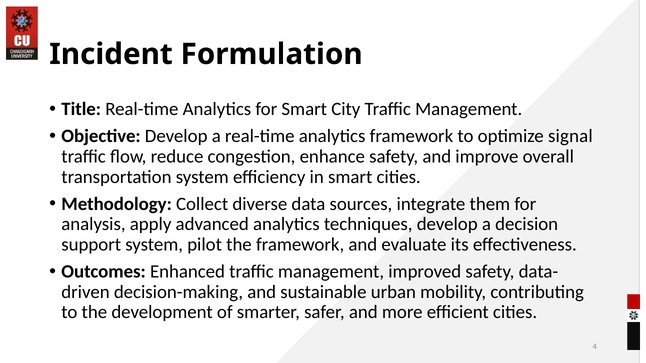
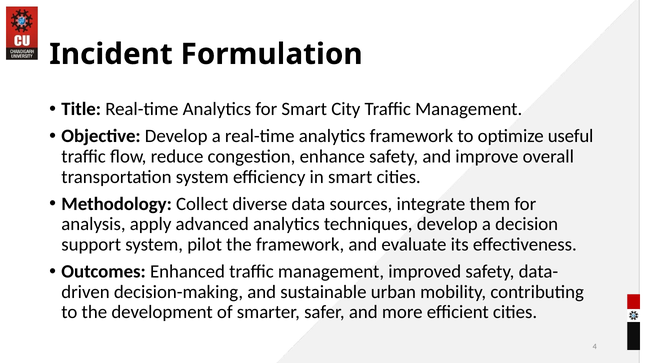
signal: signal -> useful
